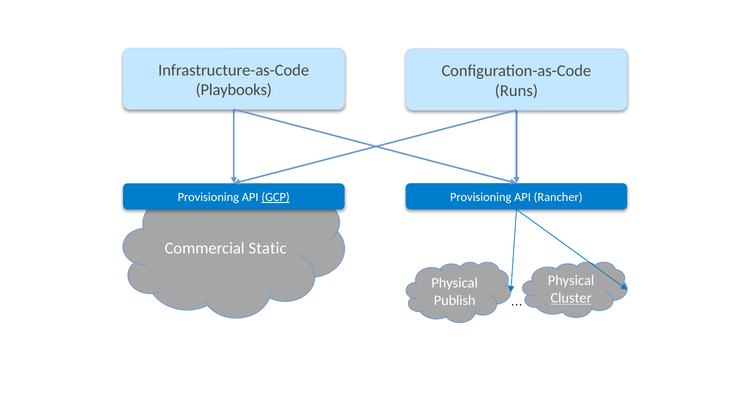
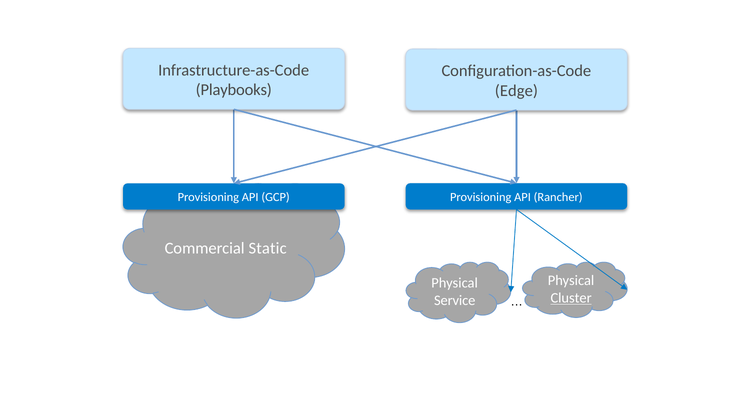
Runs: Runs -> Edge
GCP underline: present -> none
Publish: Publish -> Service
